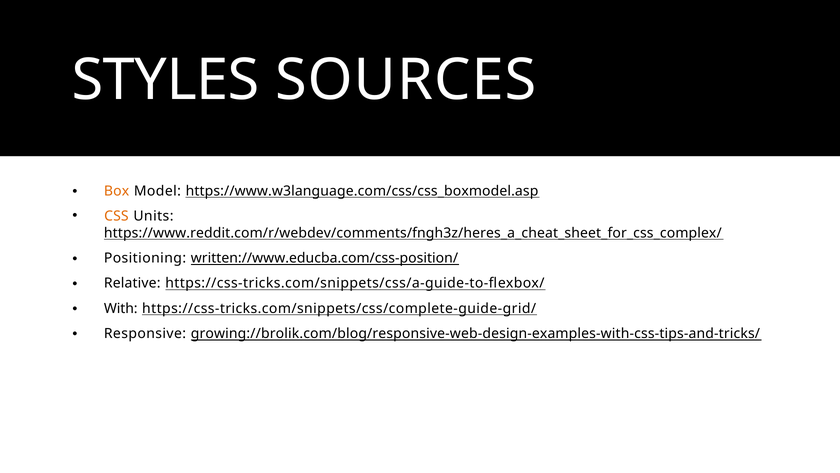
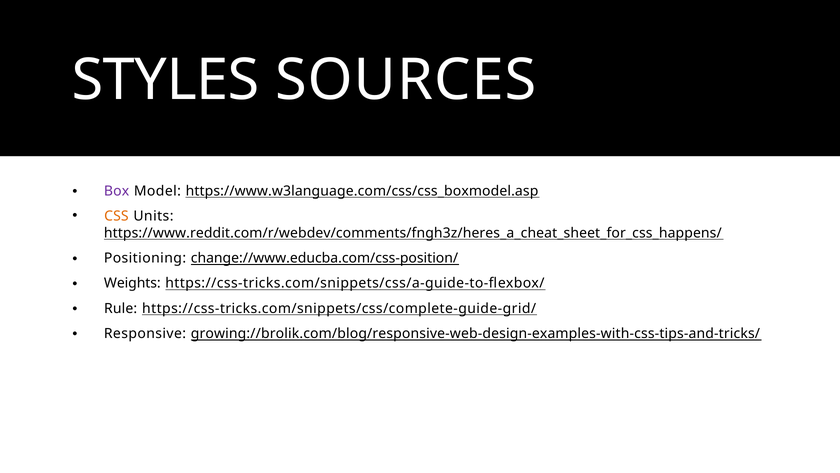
Box colour: orange -> purple
https://www.reddit.com/r/webdev/comments/fngh3z/heres_a_cheat_sheet_for_css_complex/: https://www.reddit.com/r/webdev/comments/fngh3z/heres_a_cheat_sheet_for_css_complex/ -> https://www.reddit.com/r/webdev/comments/fngh3z/heres_a_cheat_sheet_for_css_happens/
written://www.educba.com/css-position/: written://www.educba.com/css-position/ -> change://www.educba.com/css-position/
Relative: Relative -> Weights
With: With -> Rule
